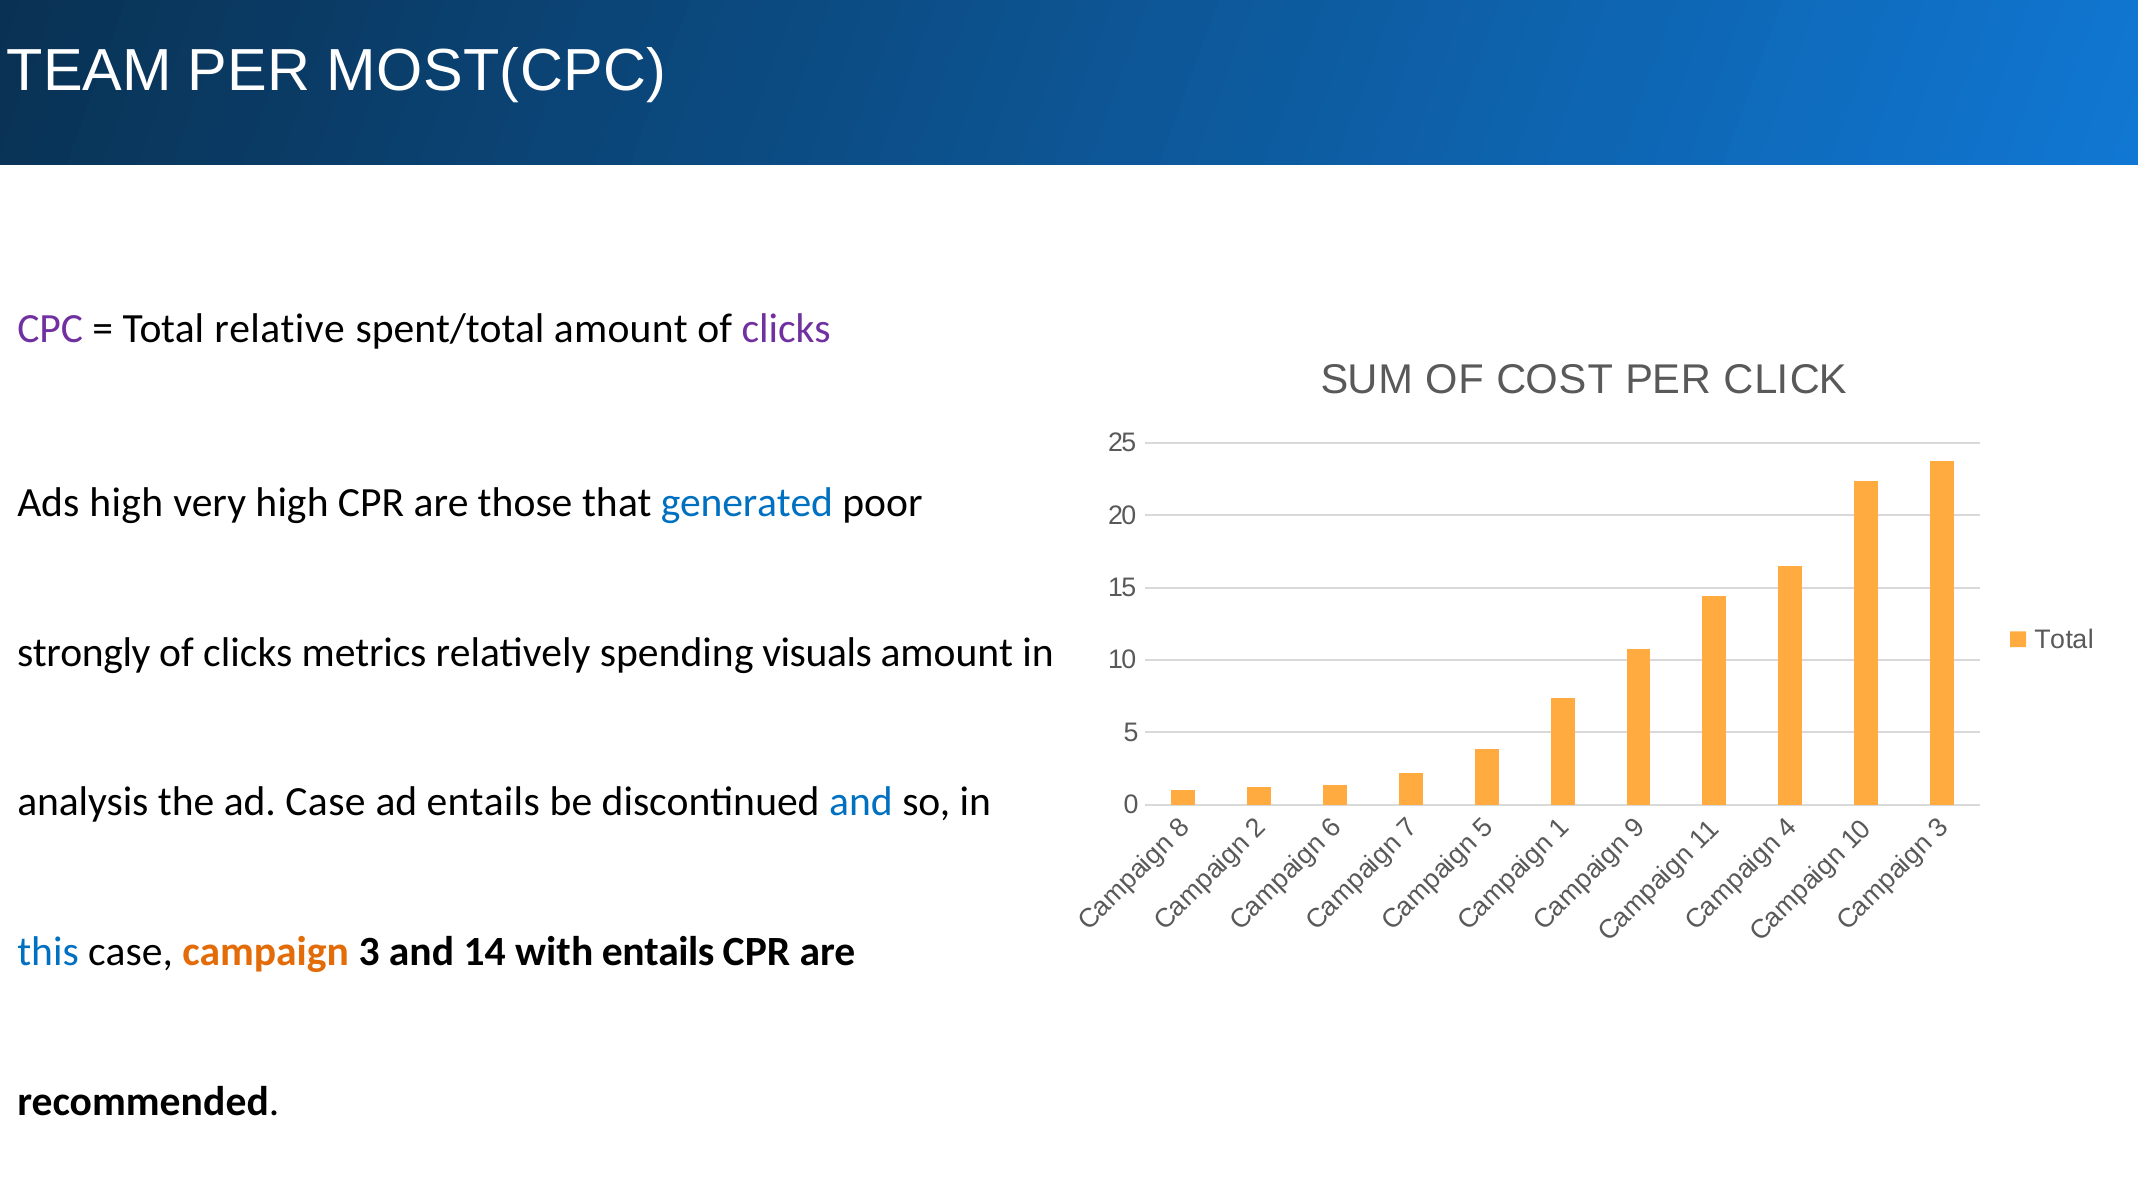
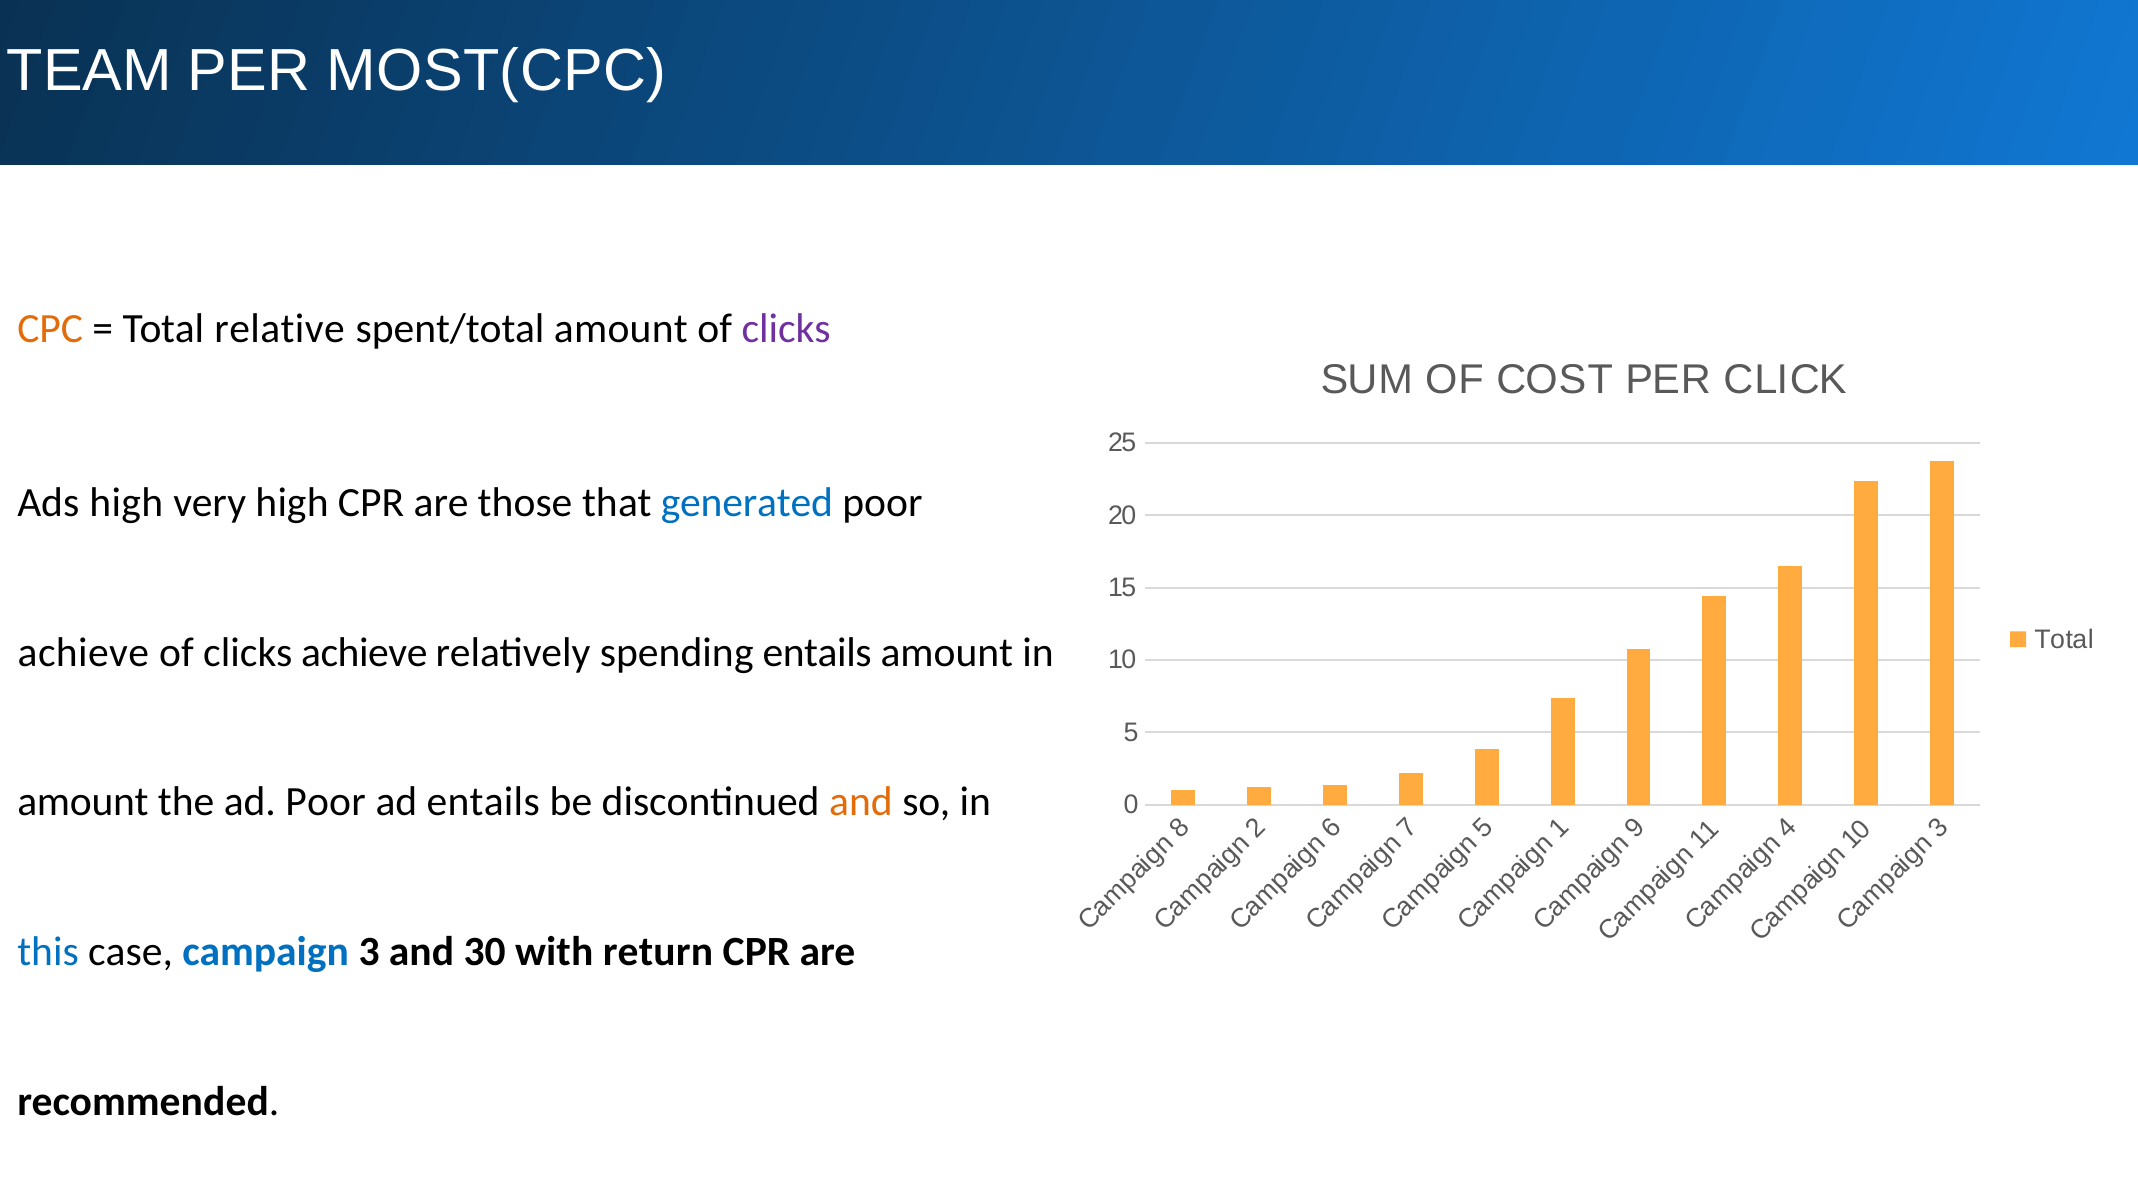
CPC colour: purple -> orange
strongly at (84, 653): strongly -> achieve
clicks metrics: metrics -> achieve
spending visuals: visuals -> entails
analysis at (83, 802): analysis -> amount
ad Case: Case -> Poor
and at (861, 802) colour: blue -> orange
campaign colour: orange -> blue
14: 14 -> 30
with entails: entails -> return
